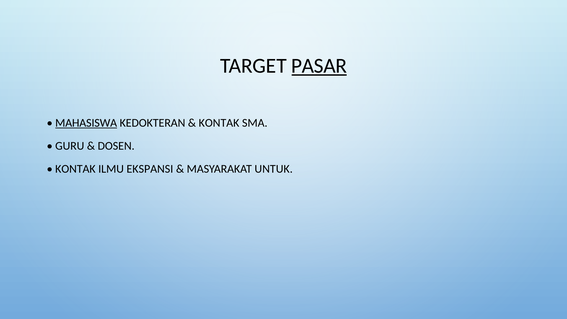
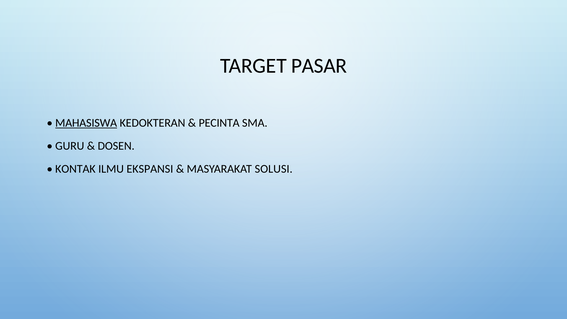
PASAR underline: present -> none
KONTAK at (219, 123): KONTAK -> PECINTA
UNTUK: UNTUK -> SOLUSI
